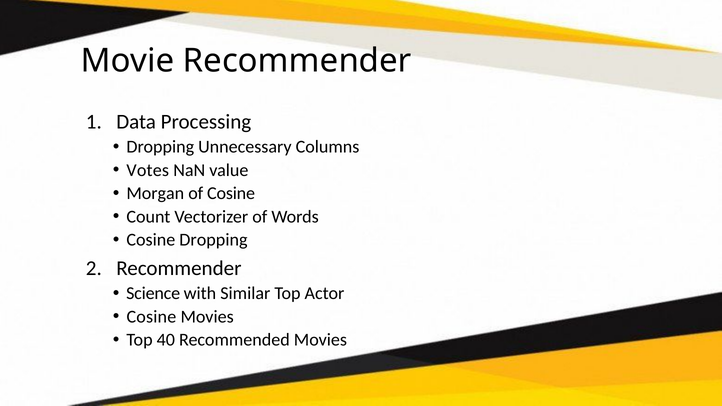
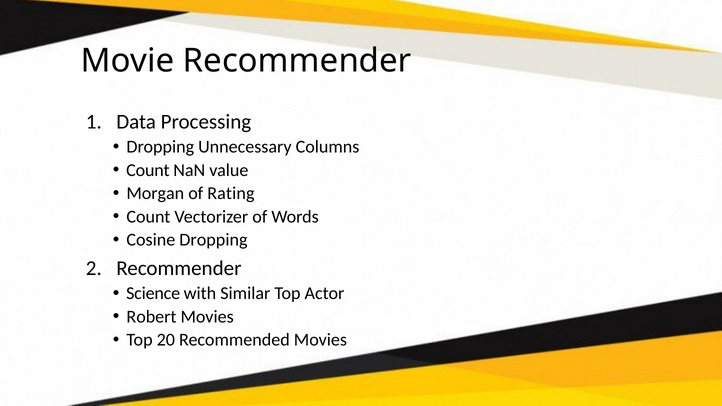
Votes at (148, 170): Votes -> Count
of Cosine: Cosine -> Rating
Cosine at (151, 317): Cosine -> Robert
40: 40 -> 20
